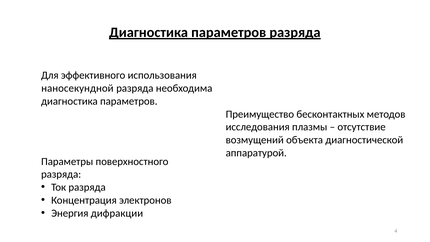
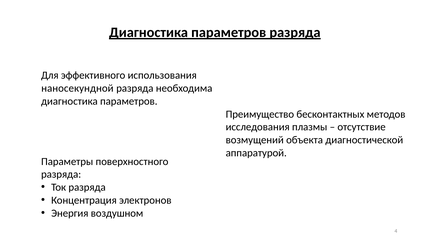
дифракции: дифракции -> воздушном
